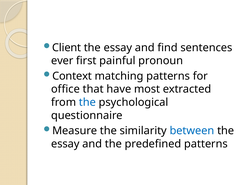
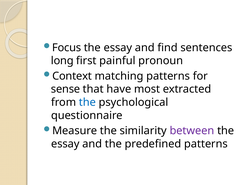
Client: Client -> Focus
ever: ever -> long
office: office -> sense
between colour: blue -> purple
